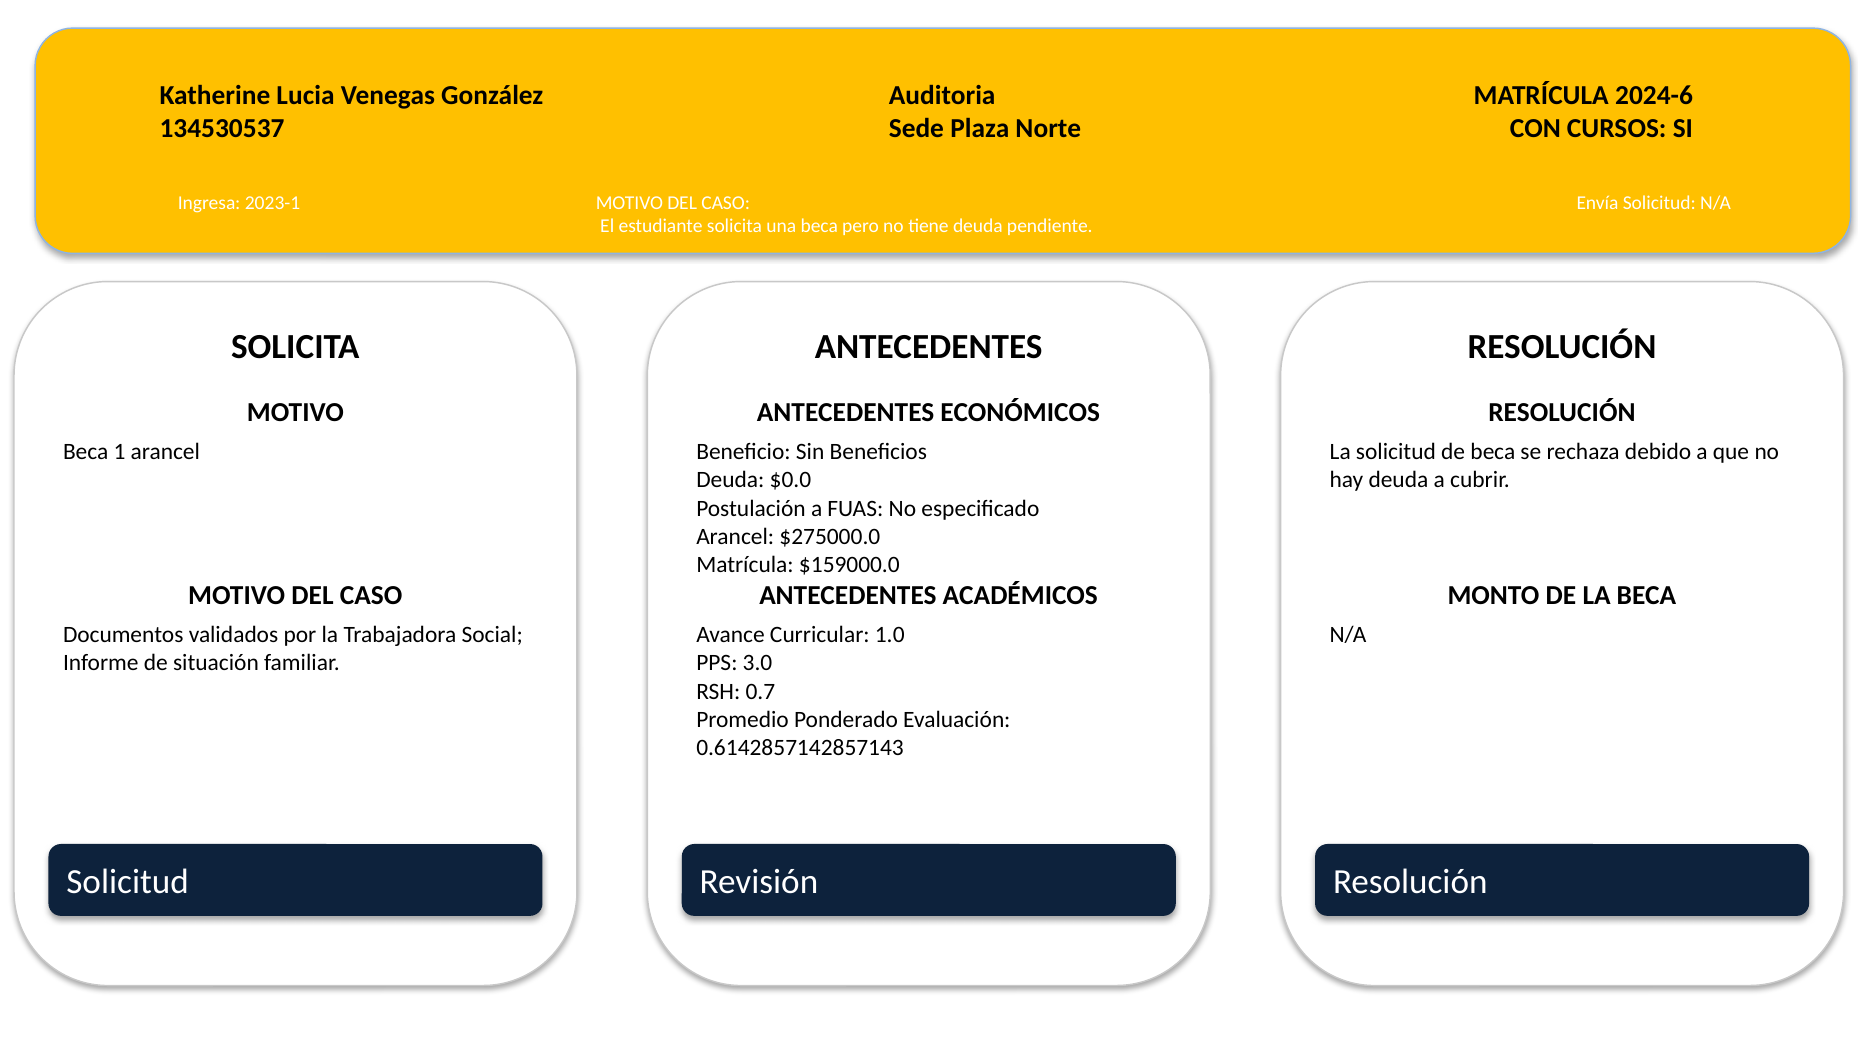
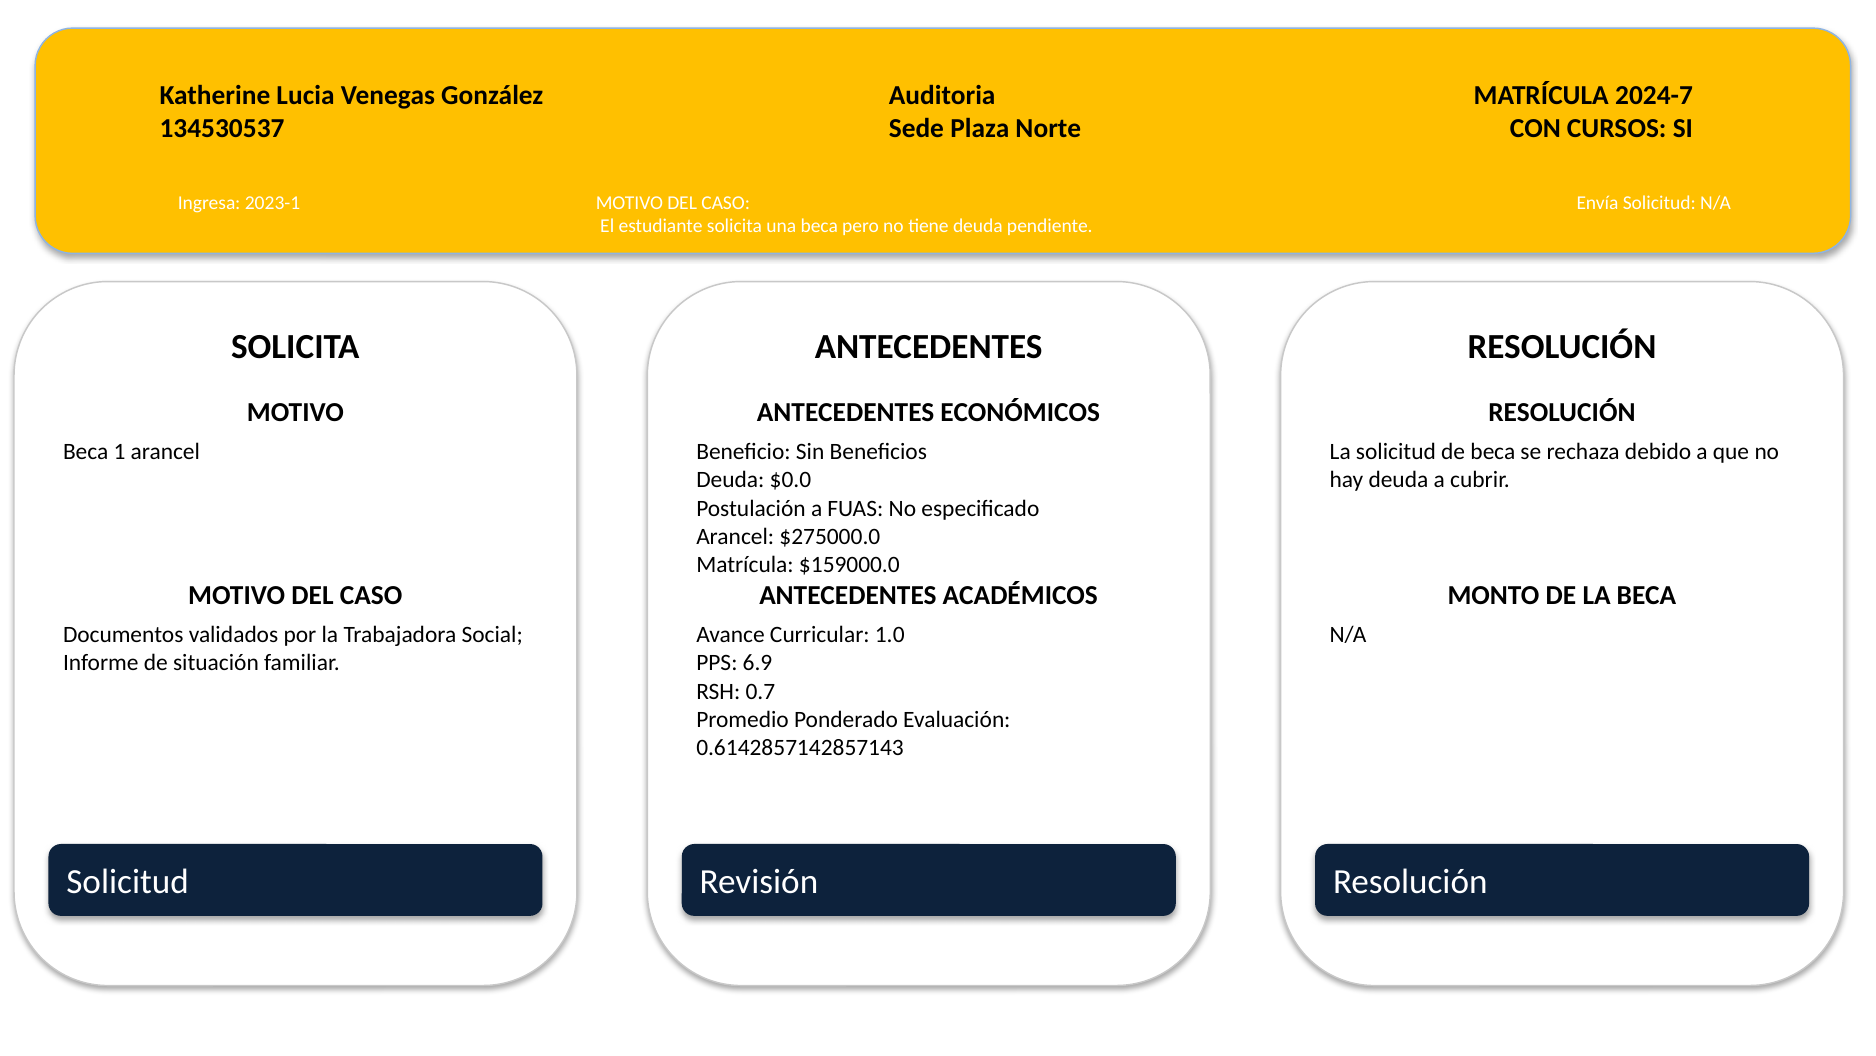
2024-6: 2024-6 -> 2024-7
3.0: 3.0 -> 6.9
